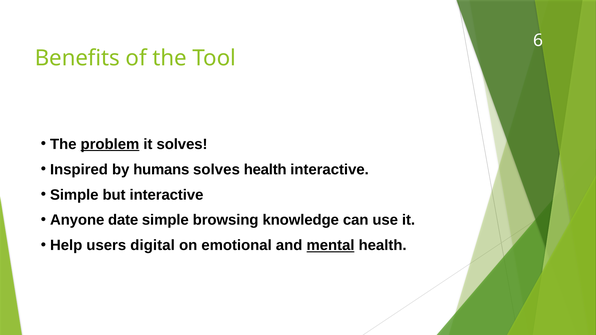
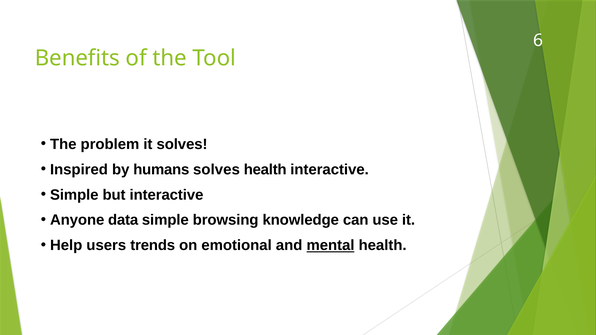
problem underline: present -> none
date: date -> data
digital: digital -> trends
